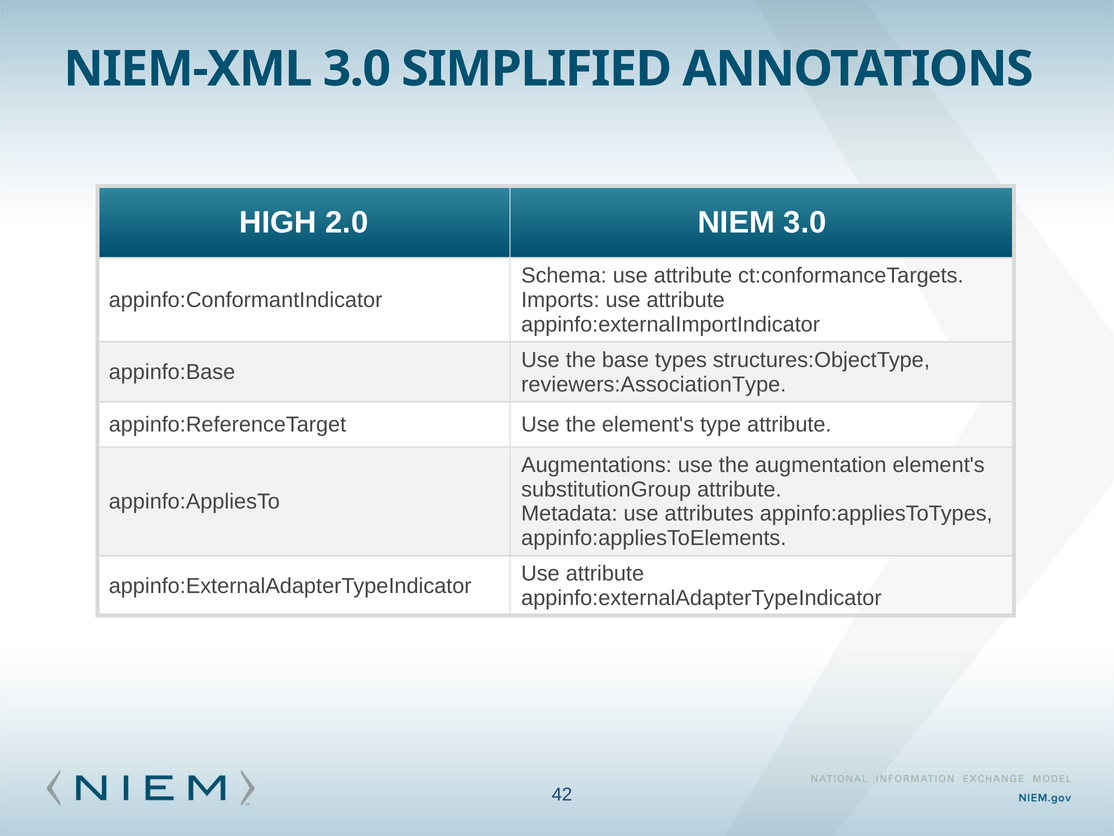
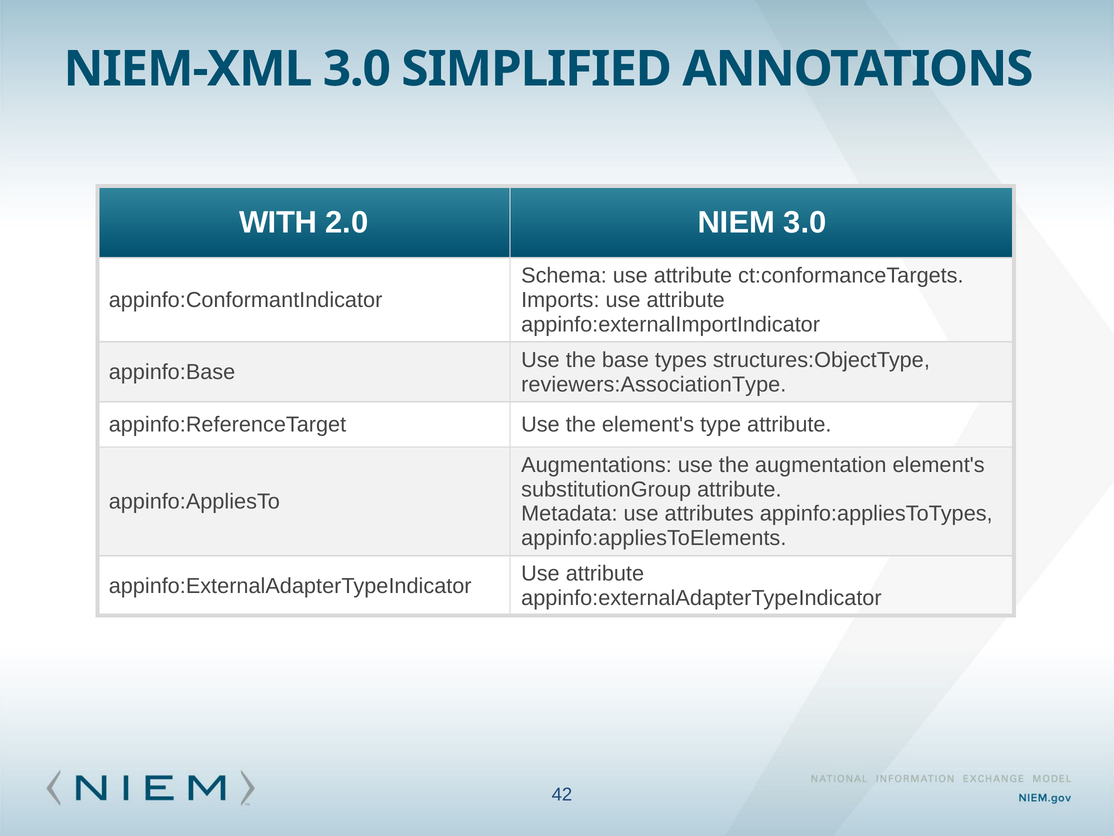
HIGH: HIGH -> WITH
